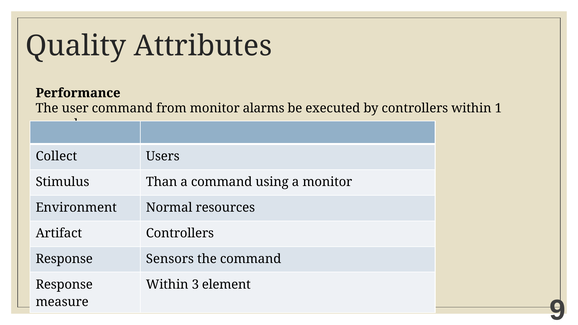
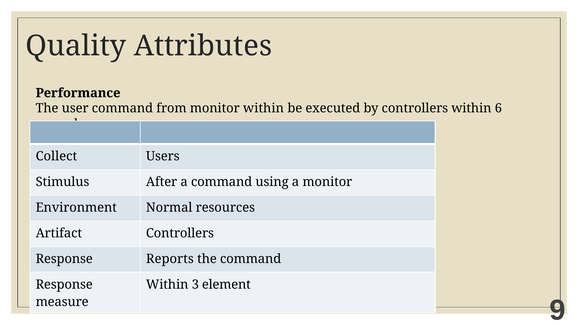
monitor alarms: alarms -> within
1: 1 -> 6
Than: Than -> After
Sensors: Sensors -> Reports
